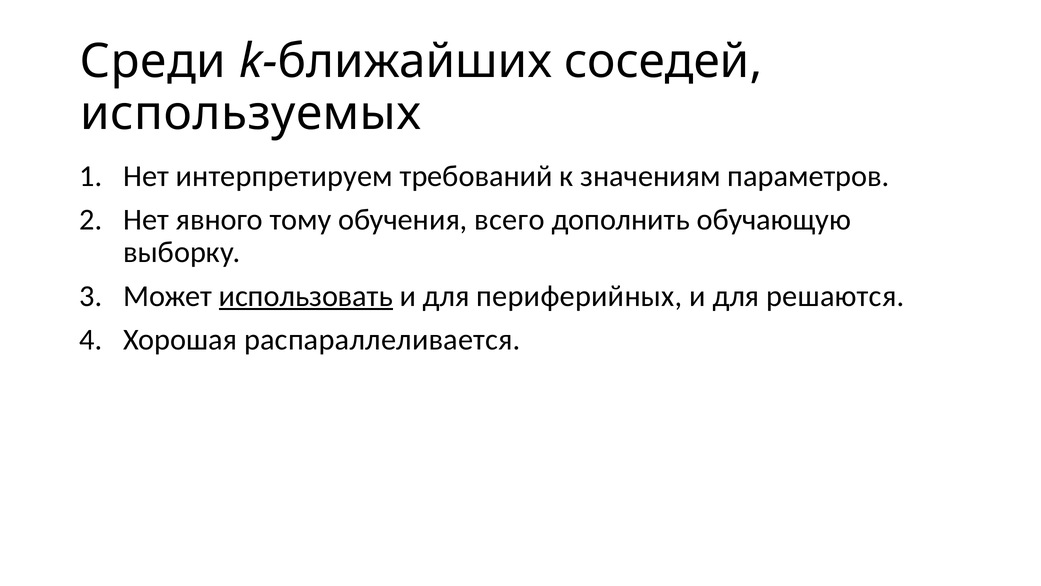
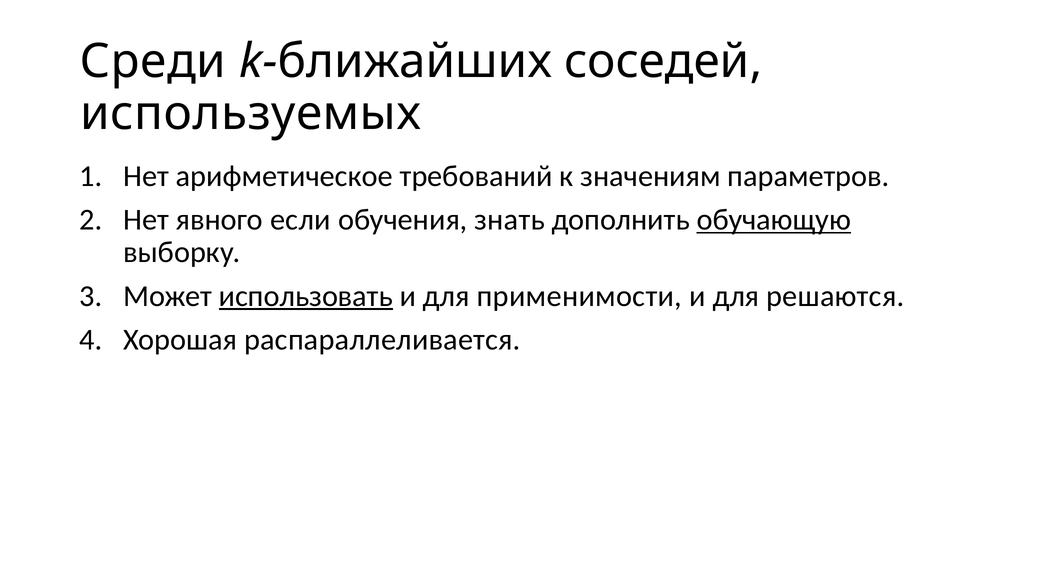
интерпретируем: интерпретируем -> арифметическое
тому: тому -> если
всего: всего -> знать
обучающую underline: none -> present
периферийных: периферийных -> применимости
